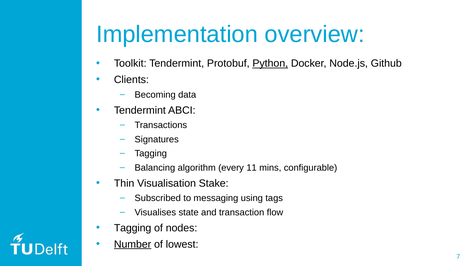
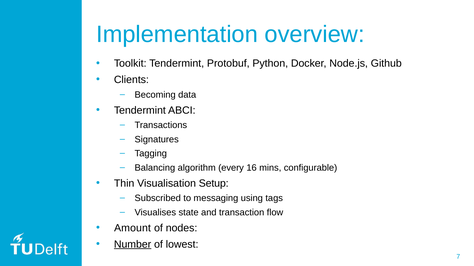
Python underline: present -> none
11: 11 -> 16
Stake: Stake -> Setup
Tagging at (133, 228): Tagging -> Amount
